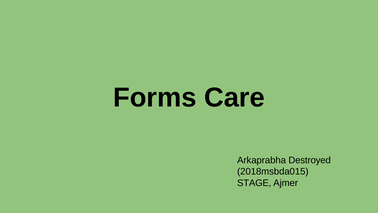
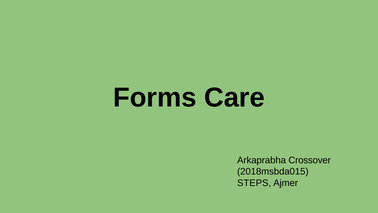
Destroyed: Destroyed -> Crossover
STAGE: STAGE -> STEPS
